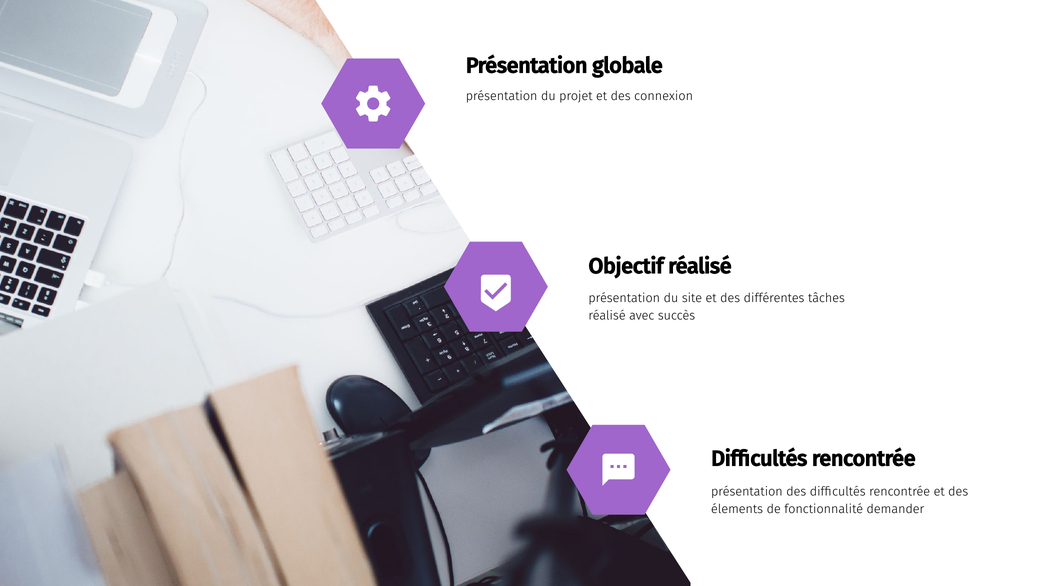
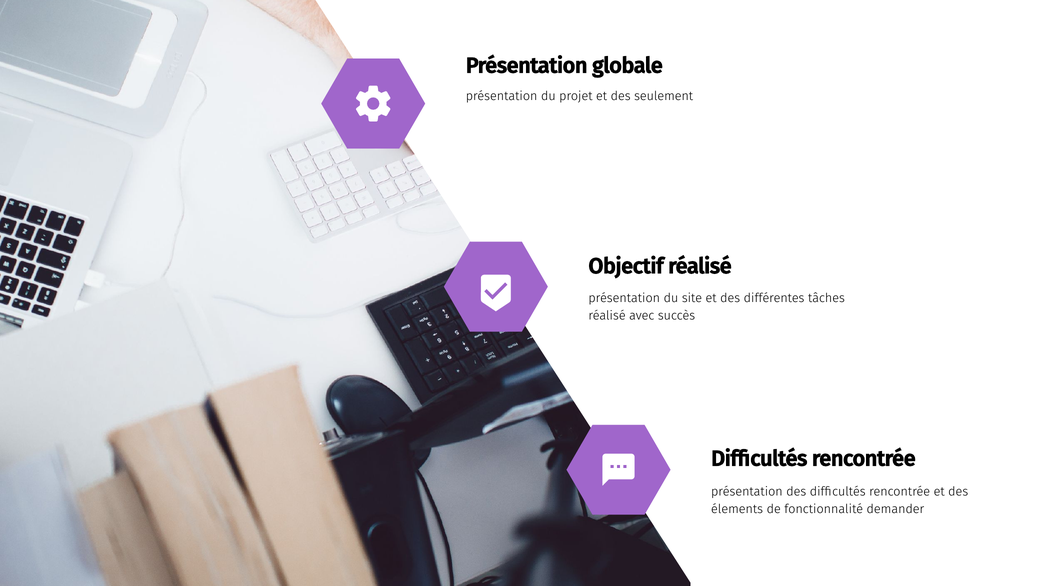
connexion: connexion -> seulement
